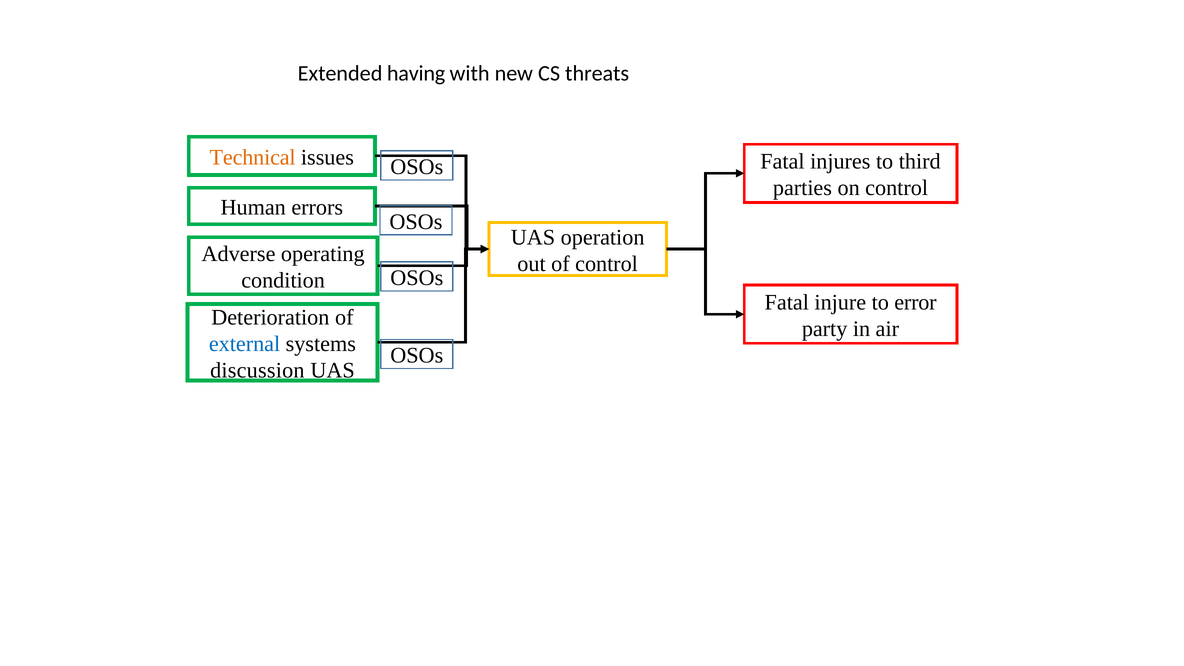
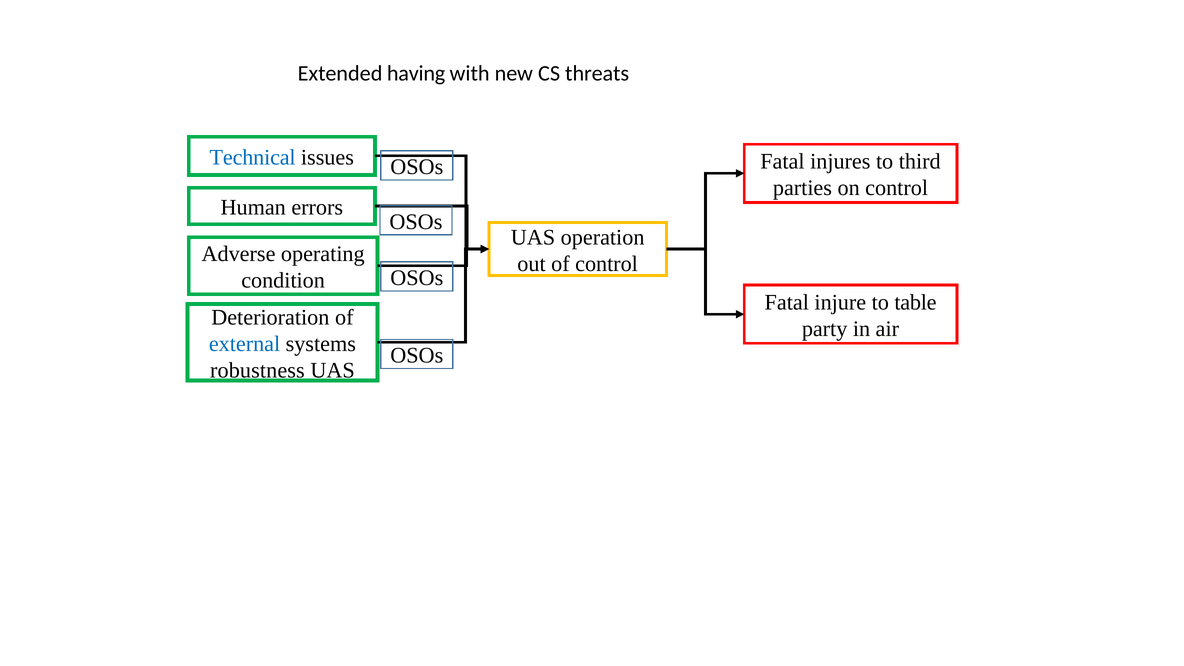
Technical colour: orange -> blue
error: error -> table
discussion: discussion -> robustness
